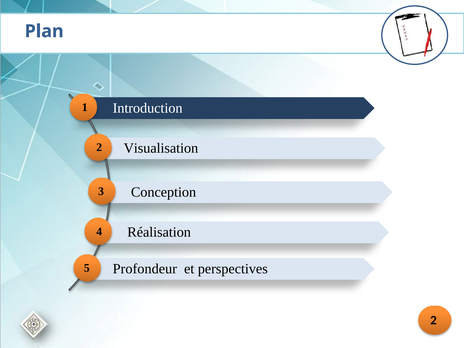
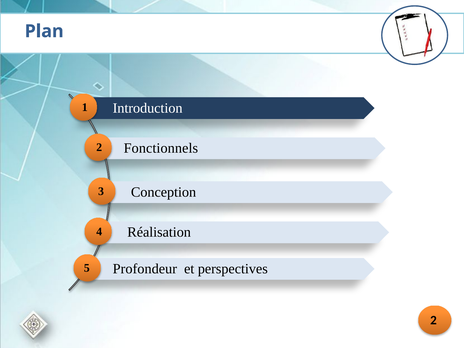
Visualisation: Visualisation -> Fonctionnels
